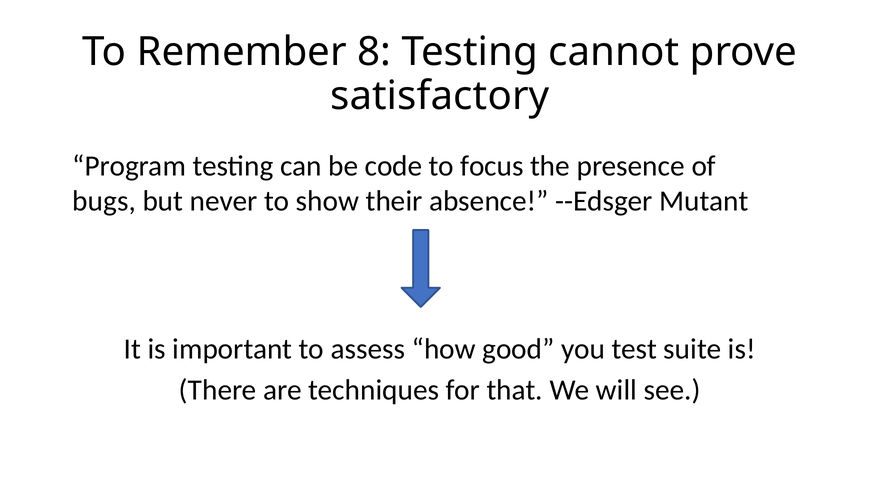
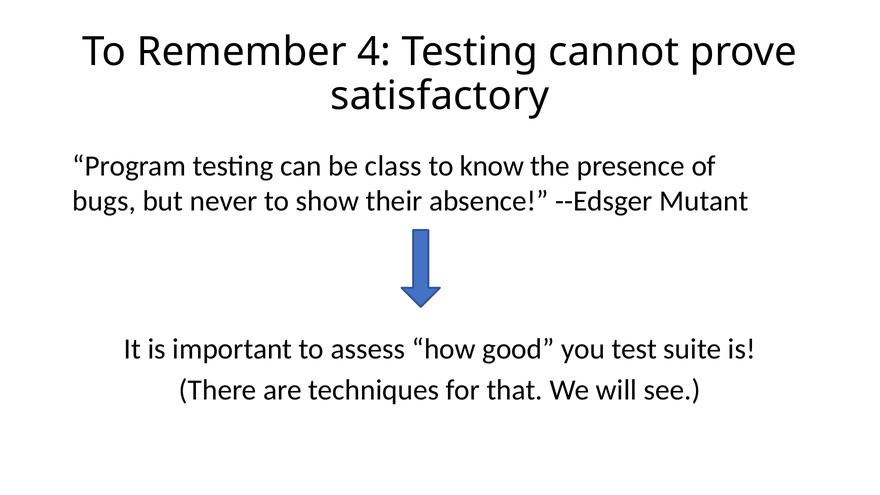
8: 8 -> 4
code: code -> class
focus: focus -> know
